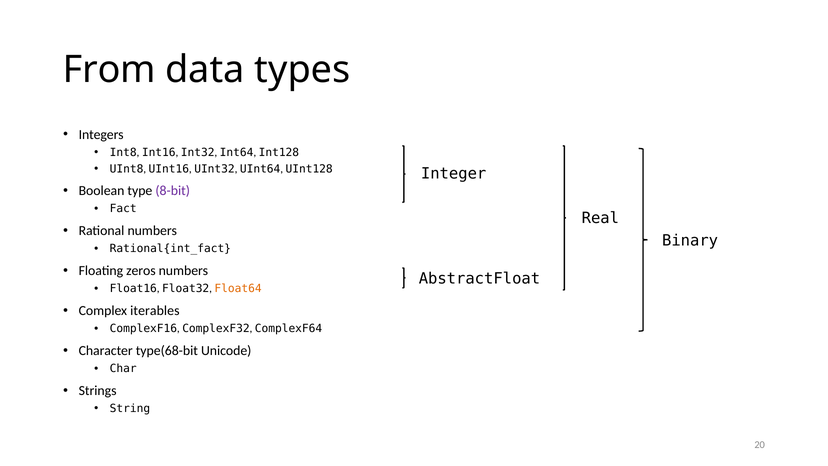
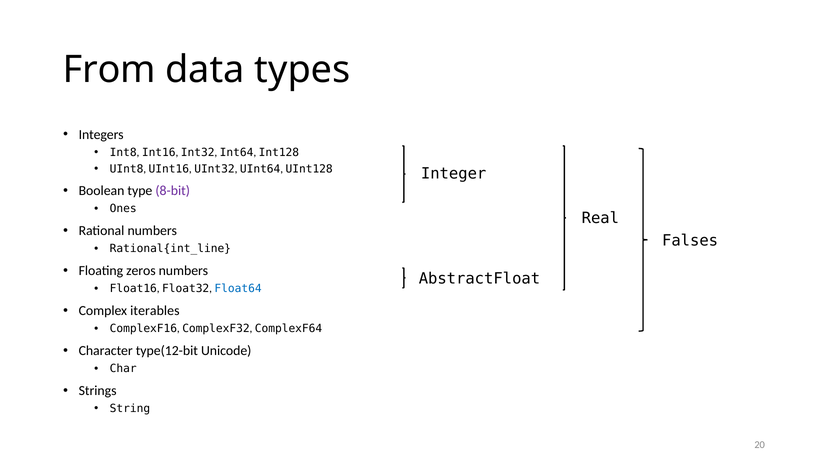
Fact: Fact -> Ones
Binary: Binary -> Falses
Rational{int_fact: Rational{int_fact -> Rational{int_line
Float64 colour: orange -> blue
type(68-bit: type(68-bit -> type(12-bit
